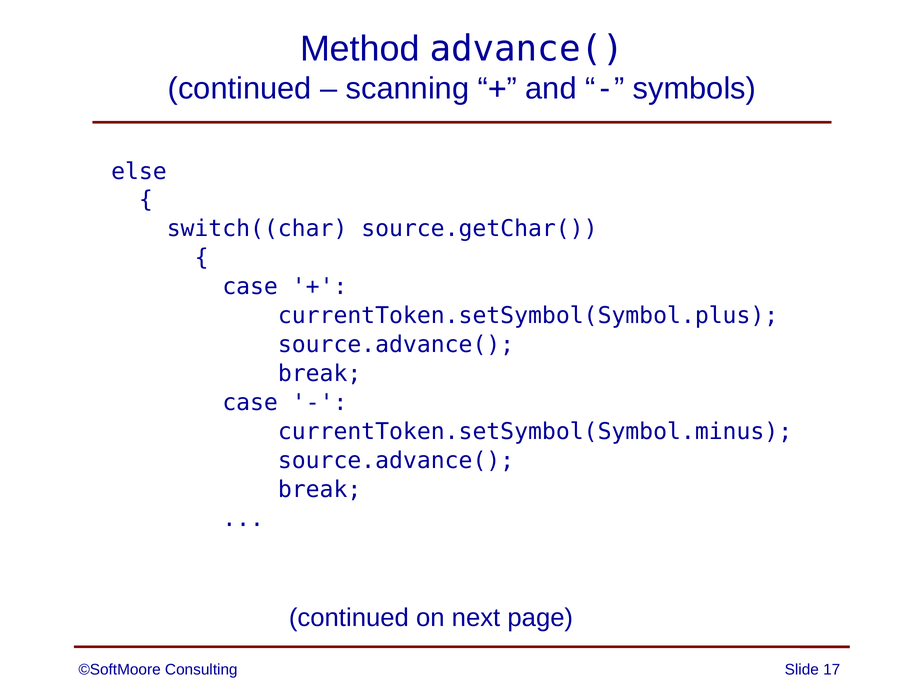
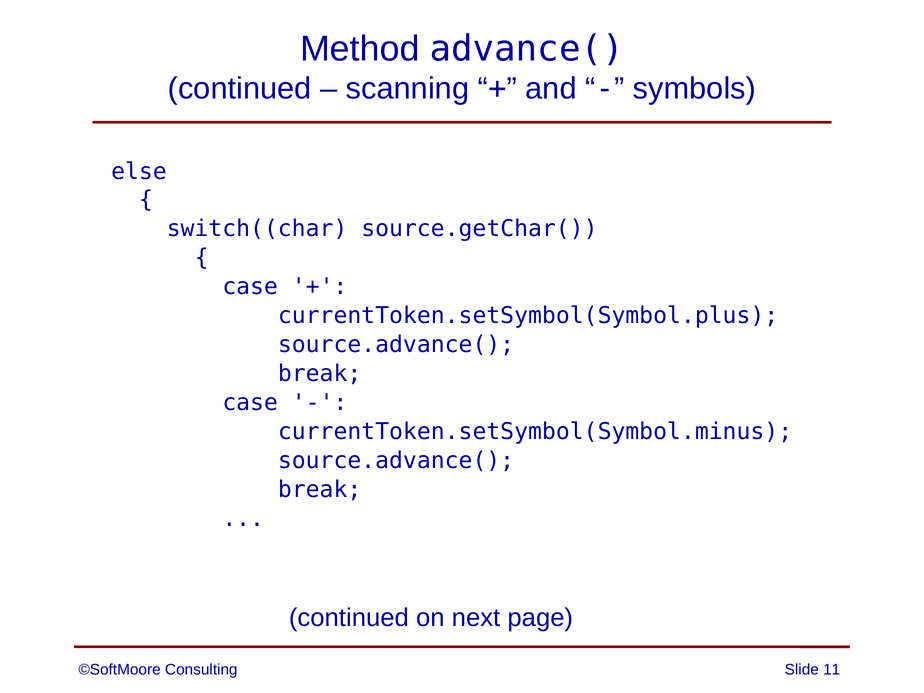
17: 17 -> 11
